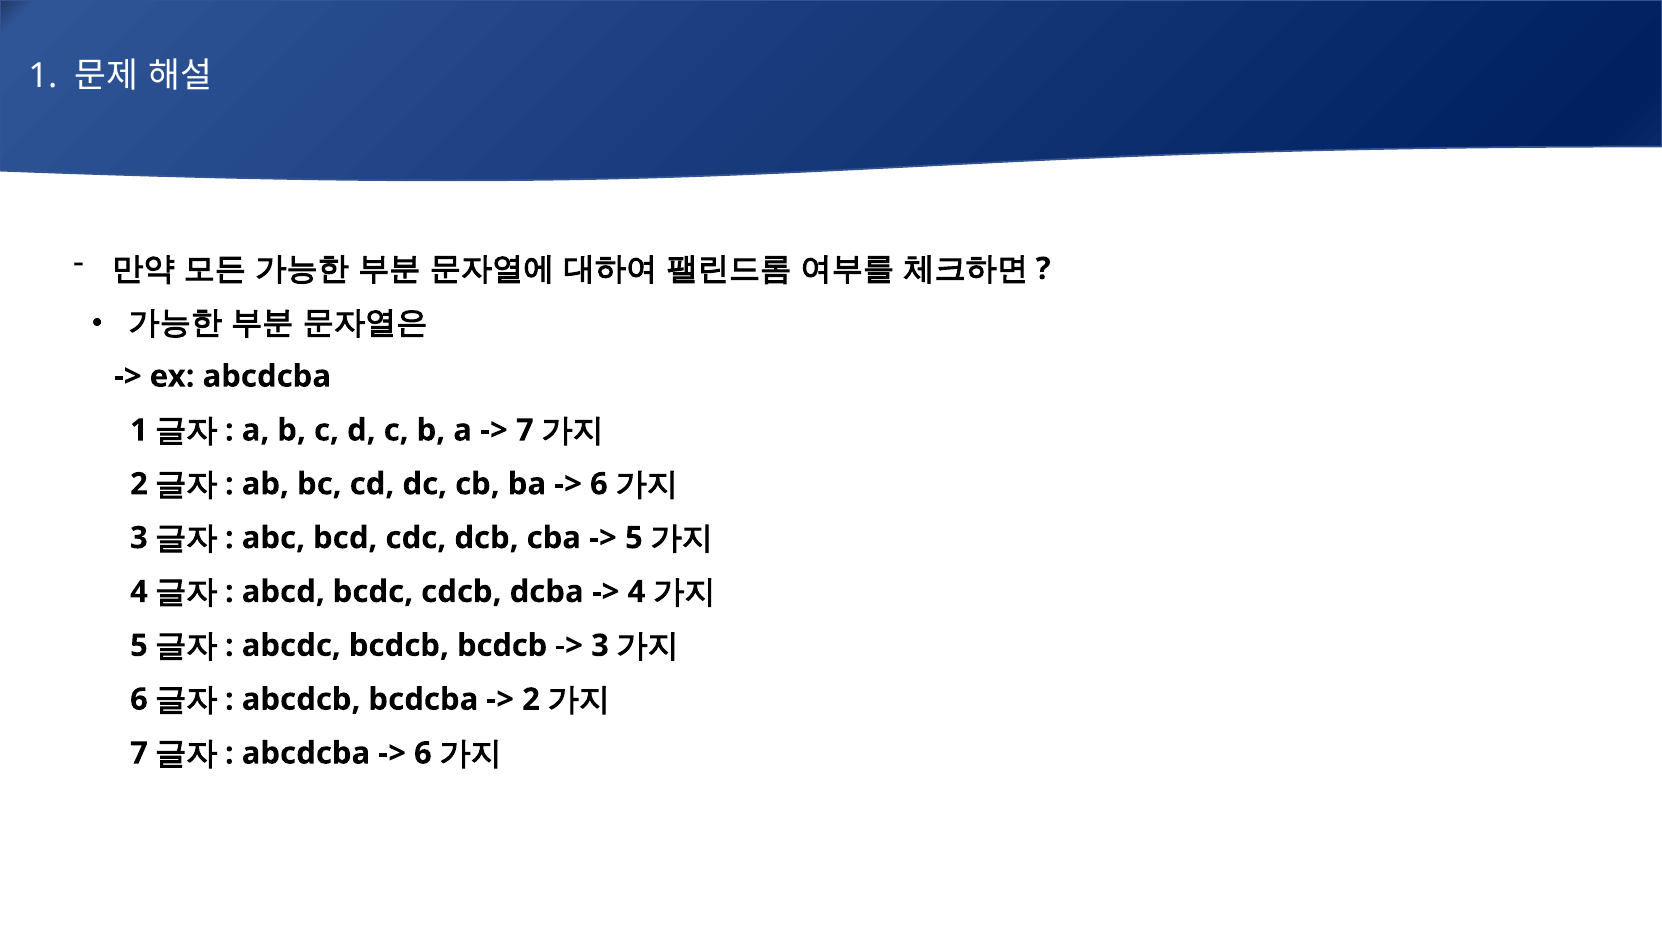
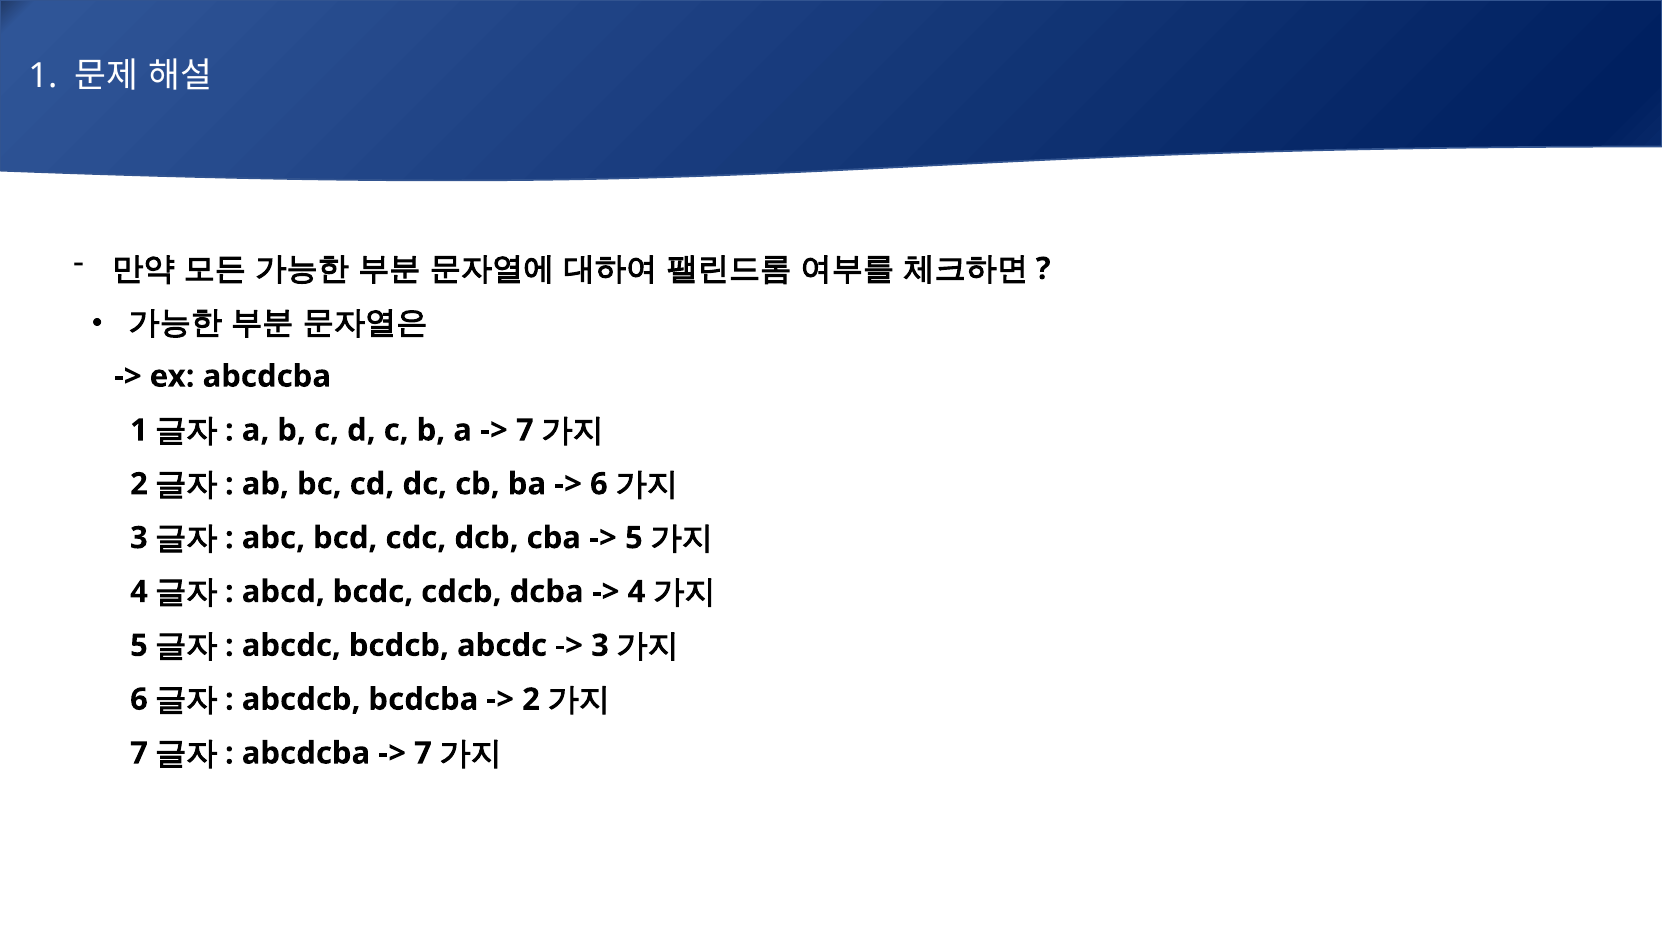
bcdcb bcdcb: bcdcb -> abcdc
6 at (423, 753): 6 -> 7
